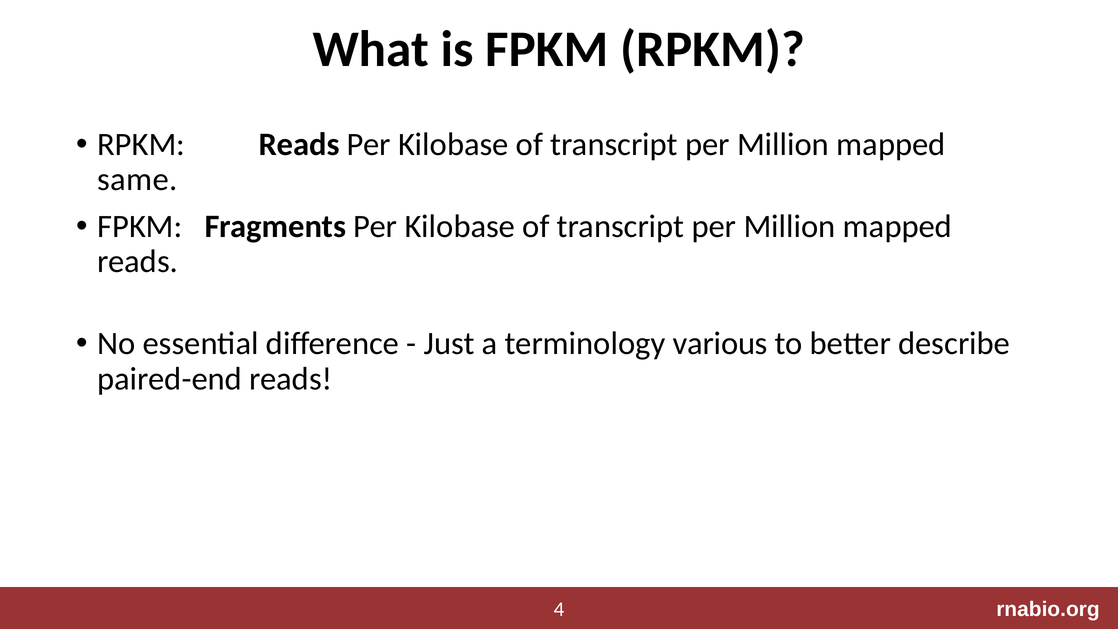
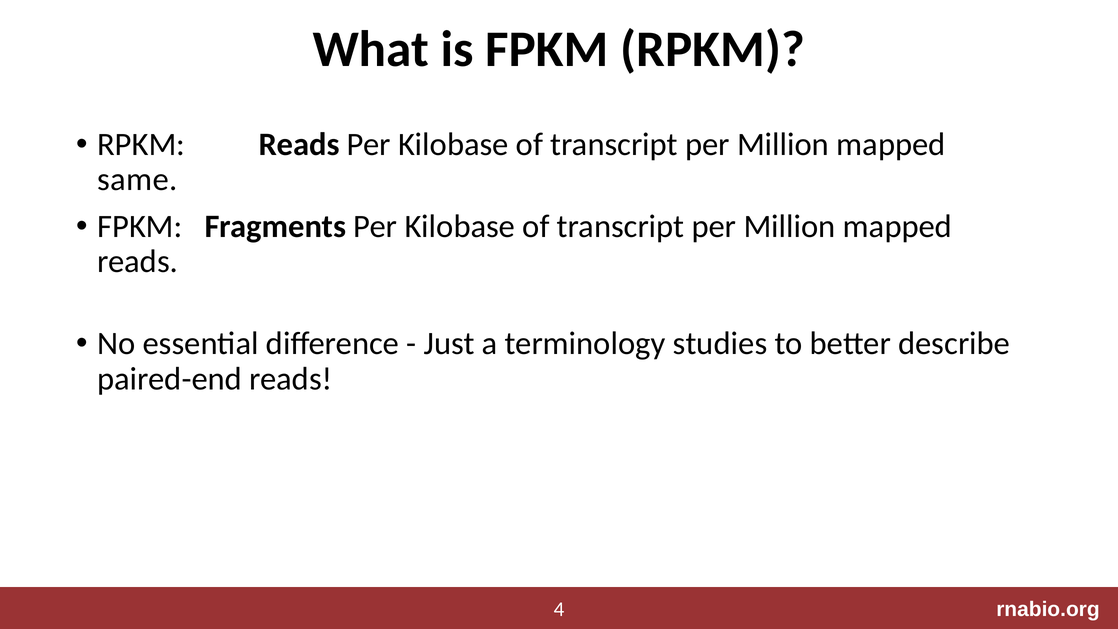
various: various -> studies
